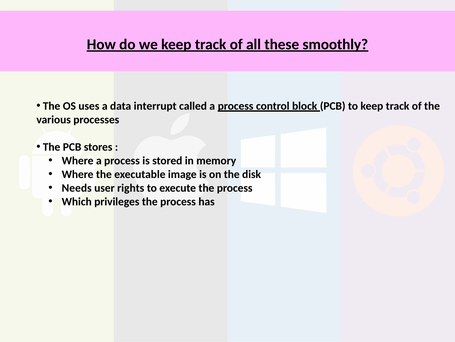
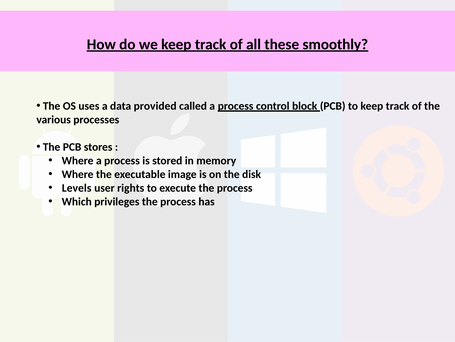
interrupt: interrupt -> provided
Needs: Needs -> Levels
